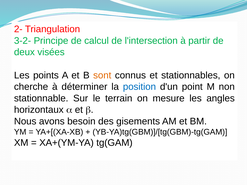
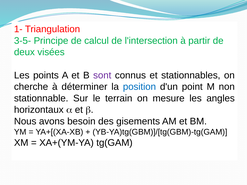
2-: 2- -> 1-
3-2-: 3-2- -> 3-5-
sont colour: orange -> purple
